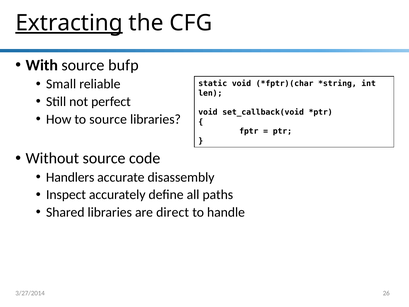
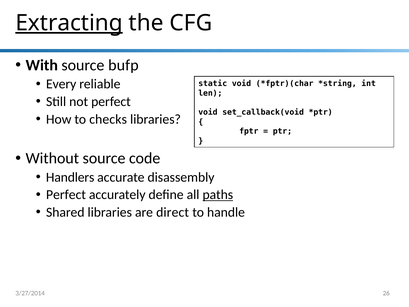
Small: Small -> Every
to source: source -> checks
Inspect at (66, 195): Inspect -> Perfect
paths underline: none -> present
